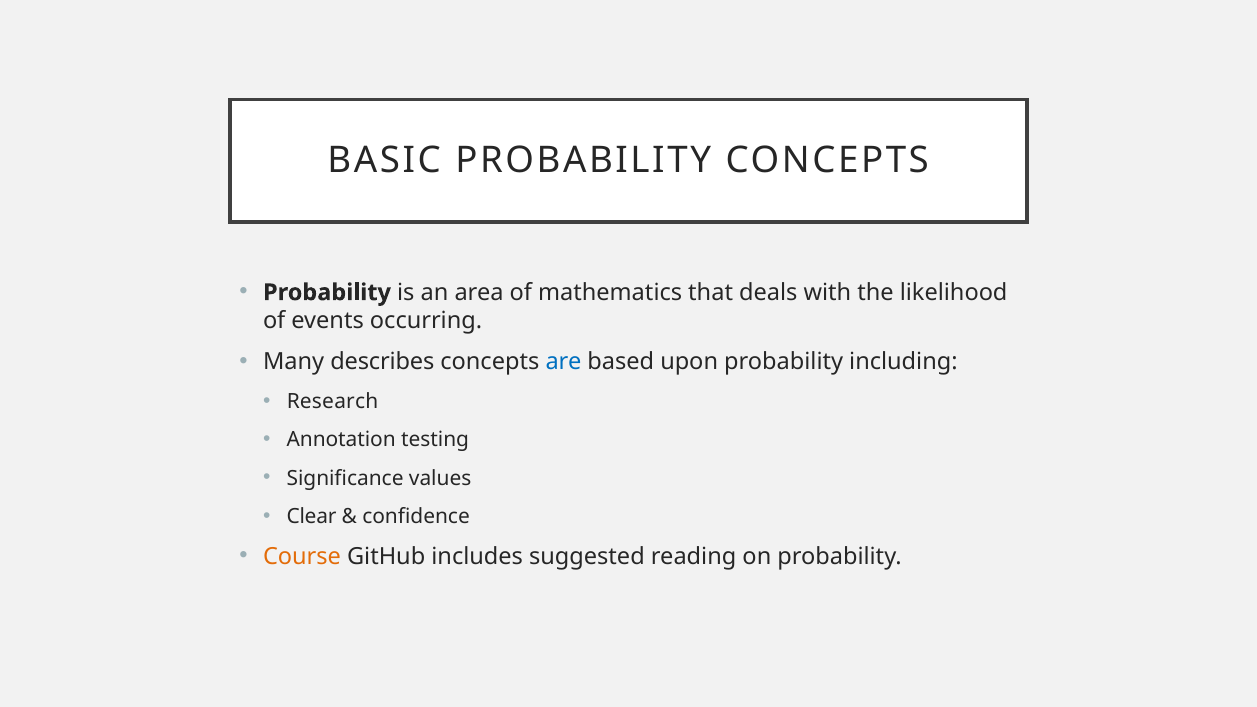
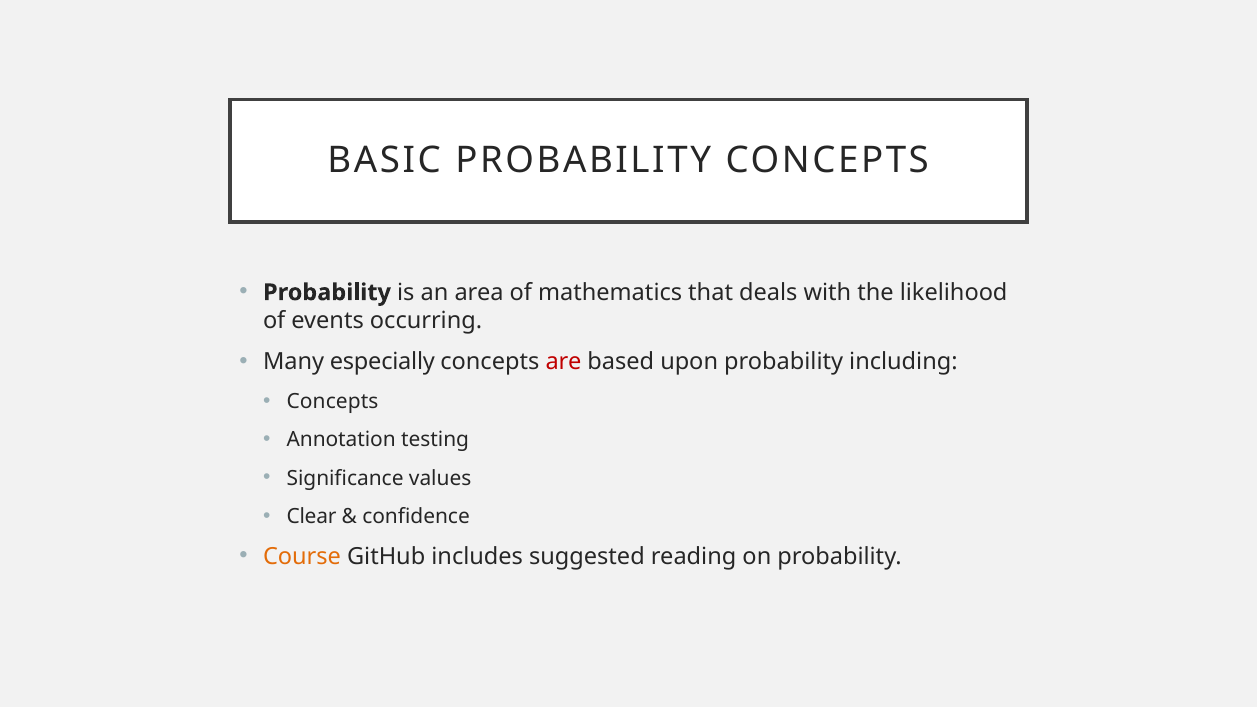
describes: describes -> especially
are colour: blue -> red
Research at (333, 402): Research -> Concepts
